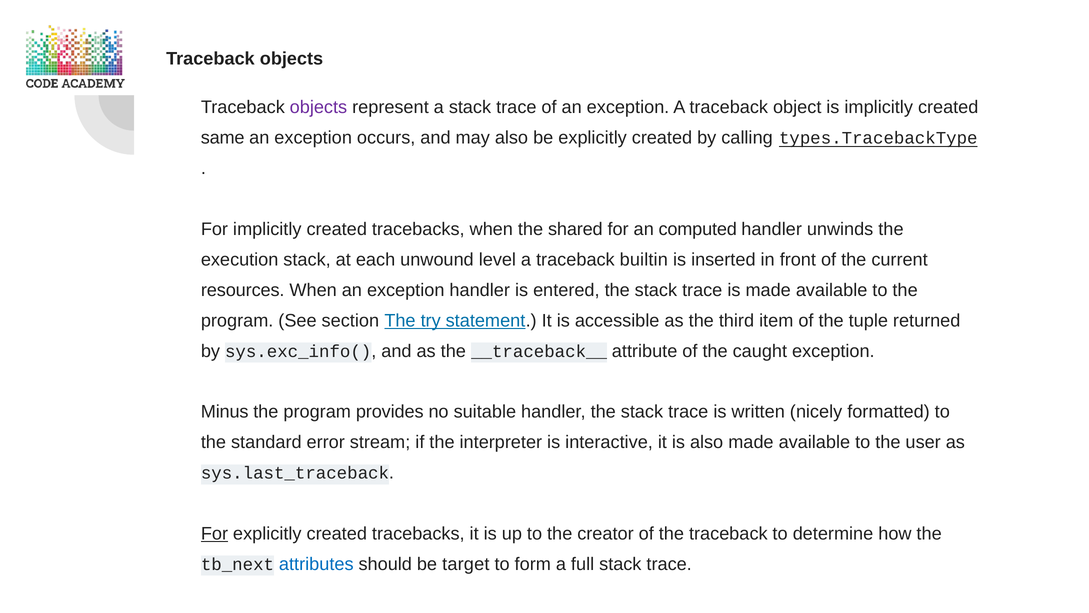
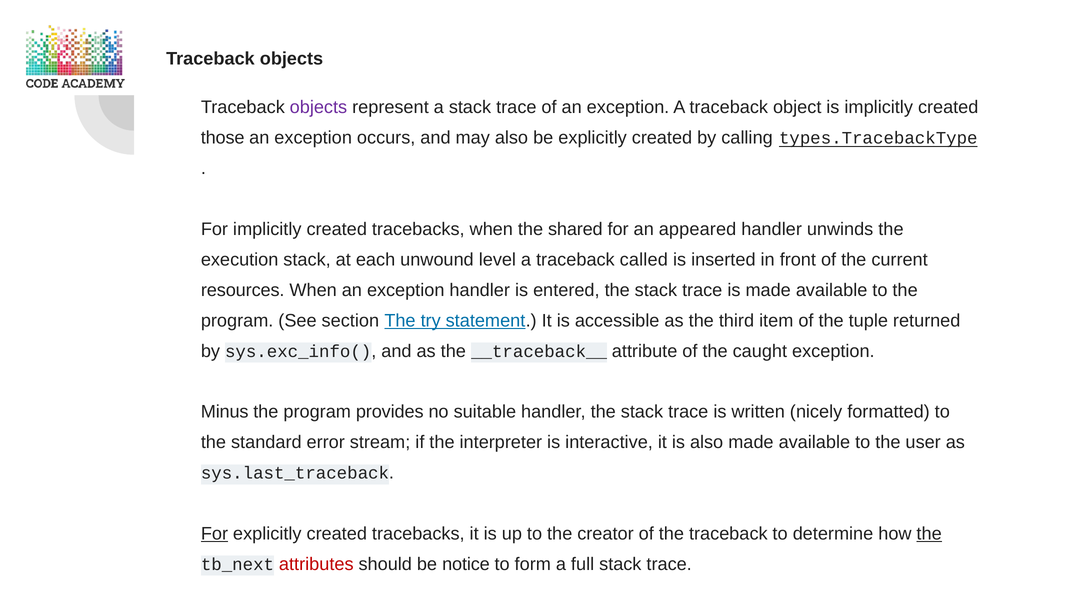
same: same -> those
computed: computed -> appeared
builtin: builtin -> called
the at (929, 533) underline: none -> present
attributes colour: blue -> red
target: target -> notice
